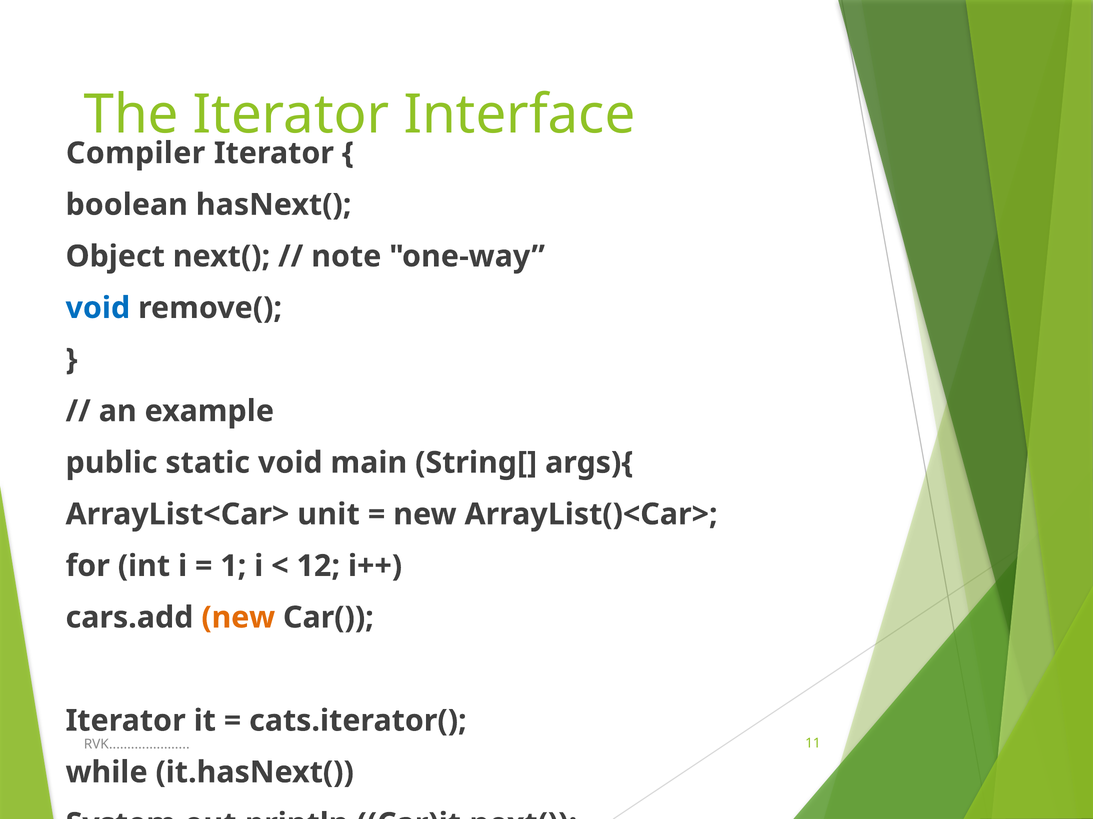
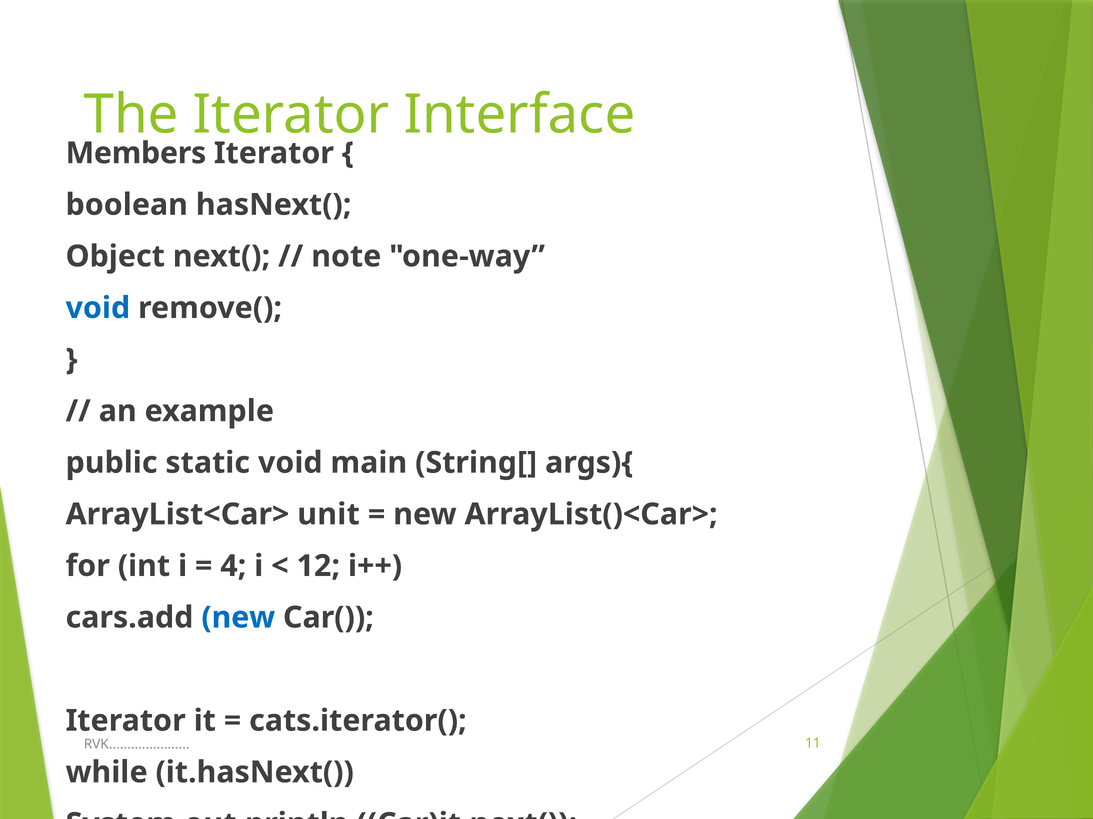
Compiler: Compiler -> Members
1: 1 -> 4
new at (238, 618) colour: orange -> blue
